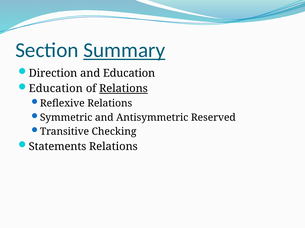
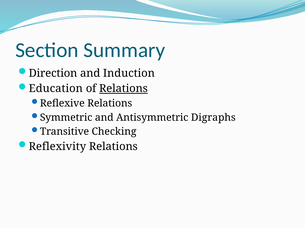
Summary underline: present -> none
and Education: Education -> Induction
Reserved: Reserved -> Digraphs
Statements: Statements -> Reflexivity
